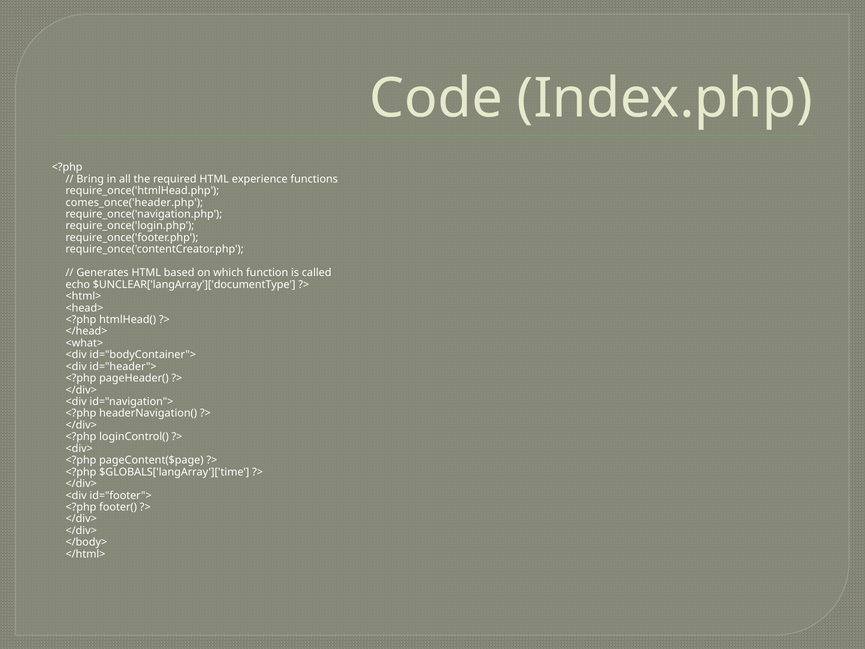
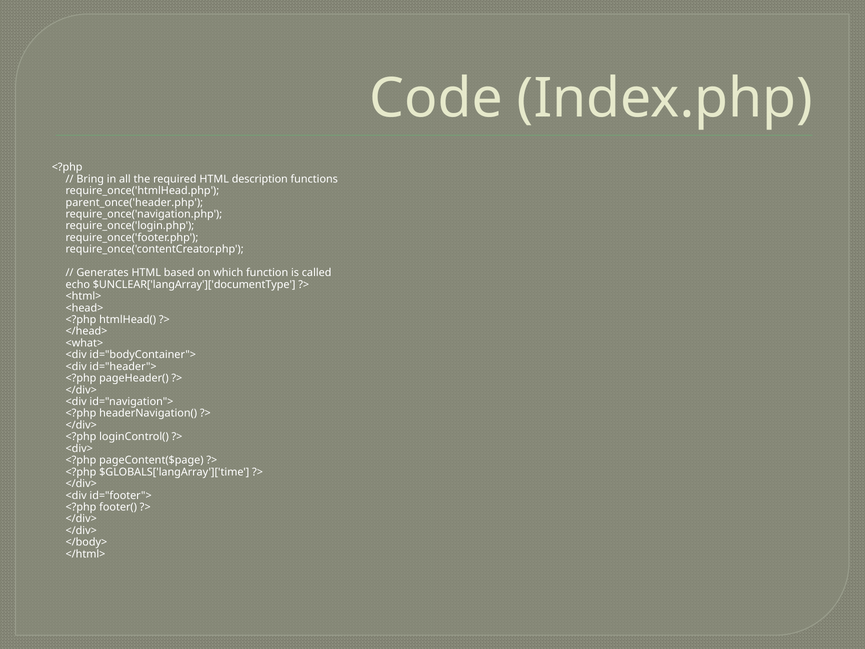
experience: experience -> description
comes_once('header.php: comes_once('header.php -> parent_once('header.php
